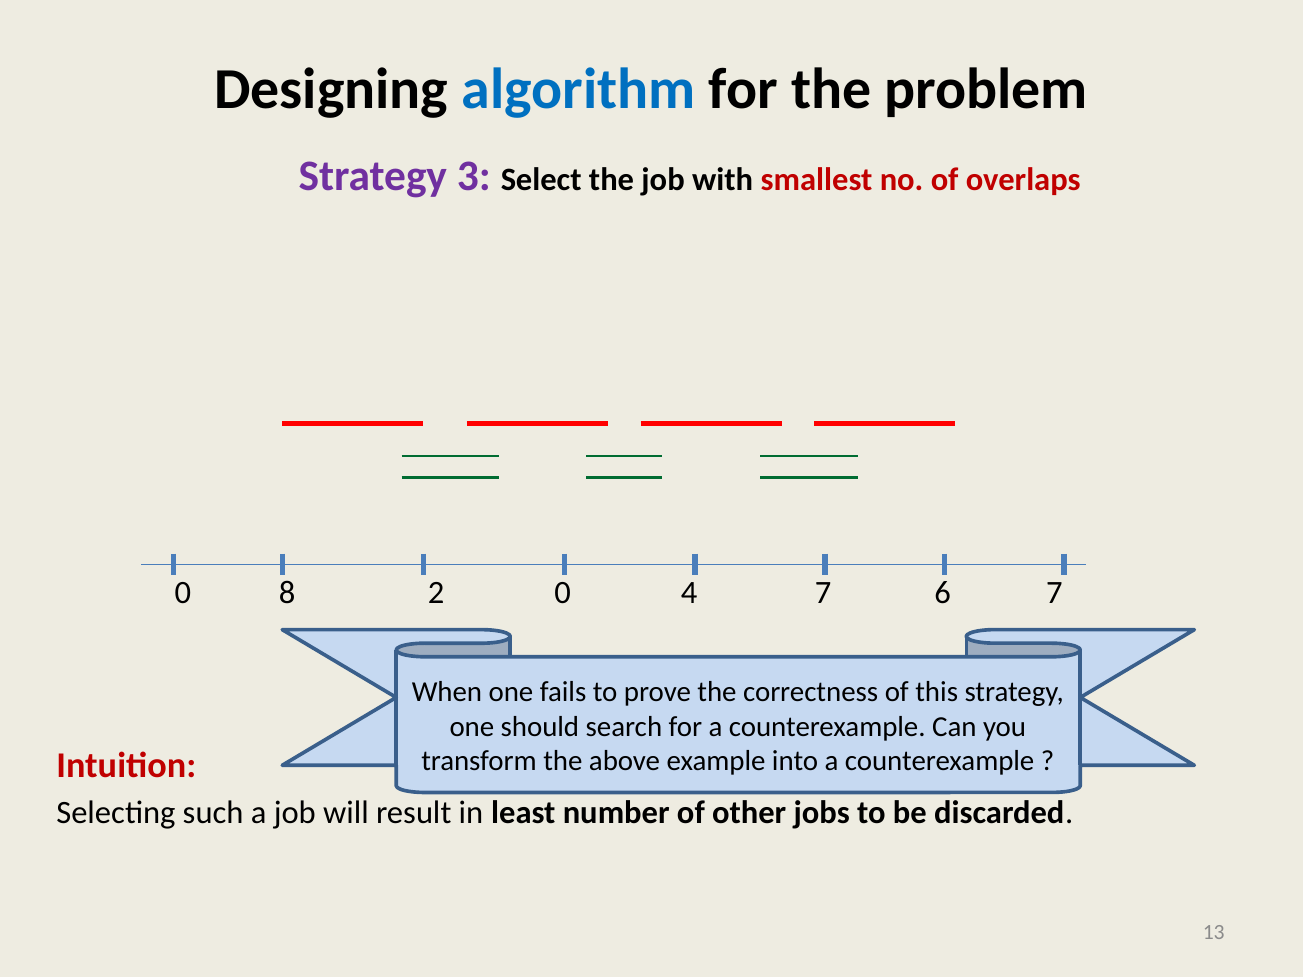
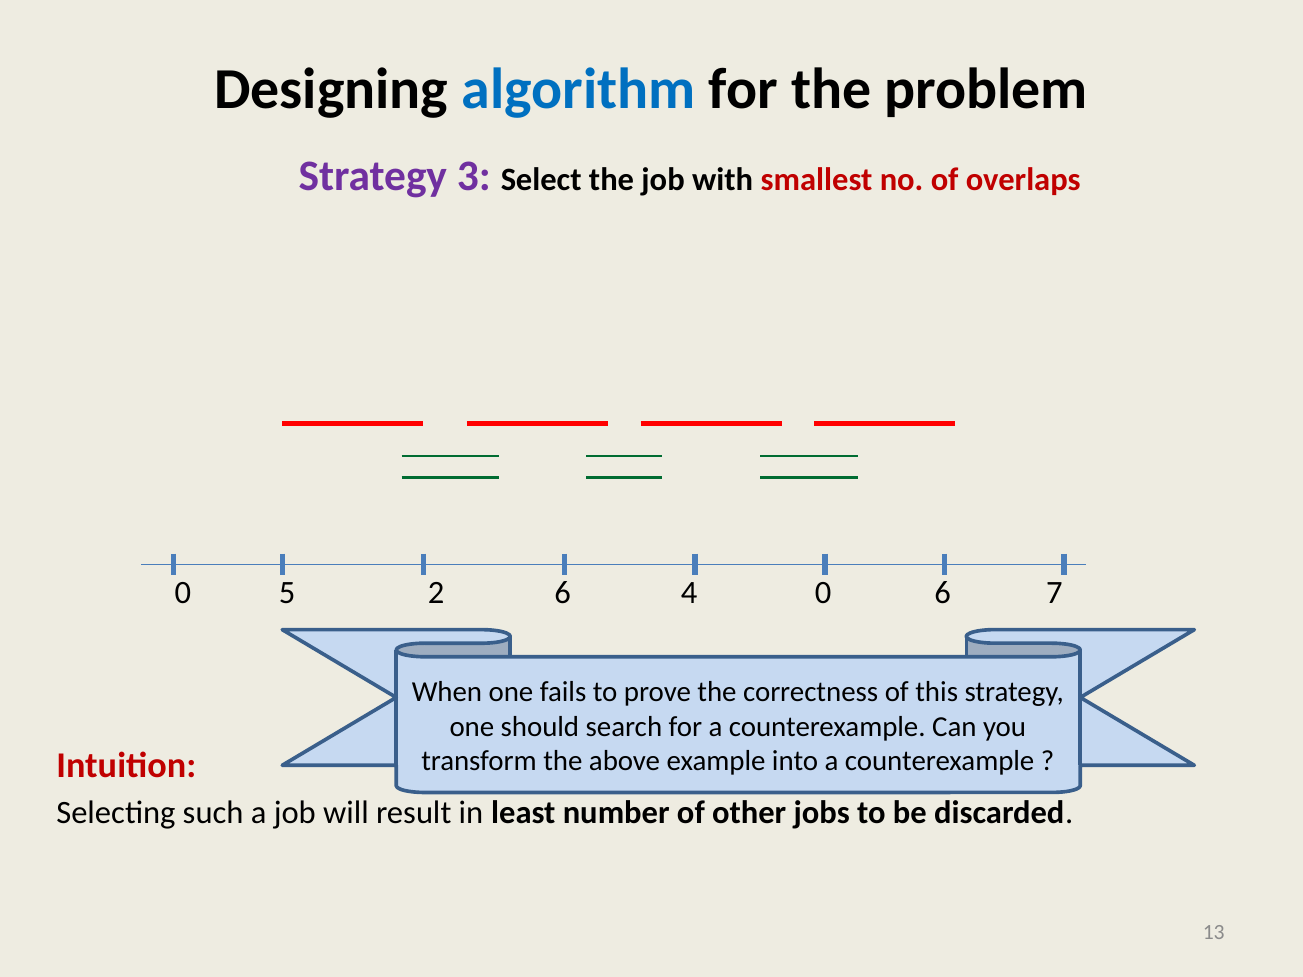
8: 8 -> 5
2 0: 0 -> 6
4 7: 7 -> 0
